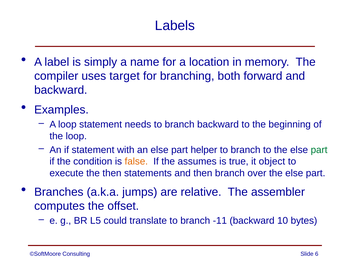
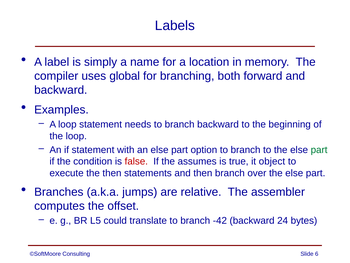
target: target -> global
helper: helper -> option
false colour: orange -> red
-11: -11 -> -42
10: 10 -> 24
